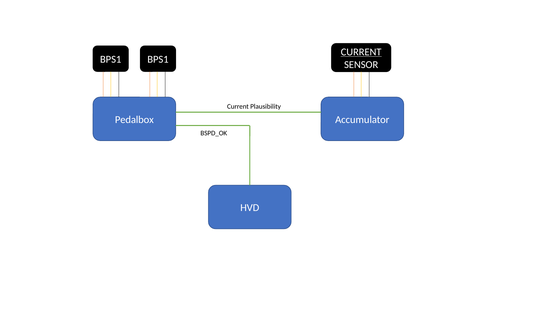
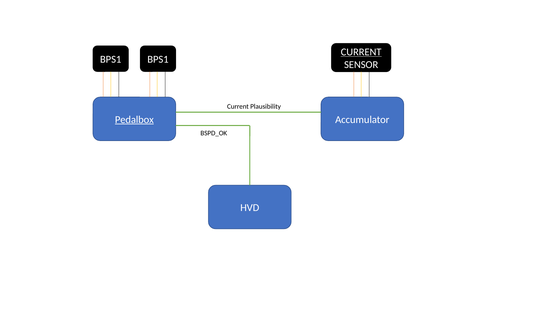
Pedalbox underline: none -> present
